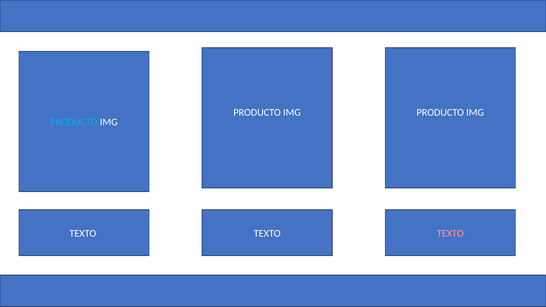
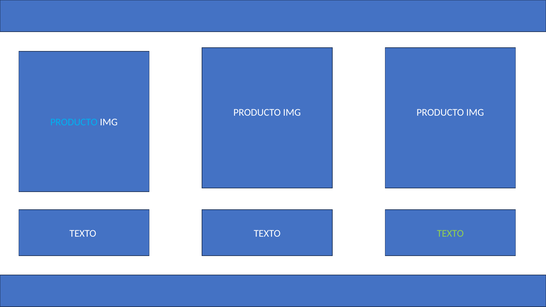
TEXTO at (450, 233) colour: pink -> light green
